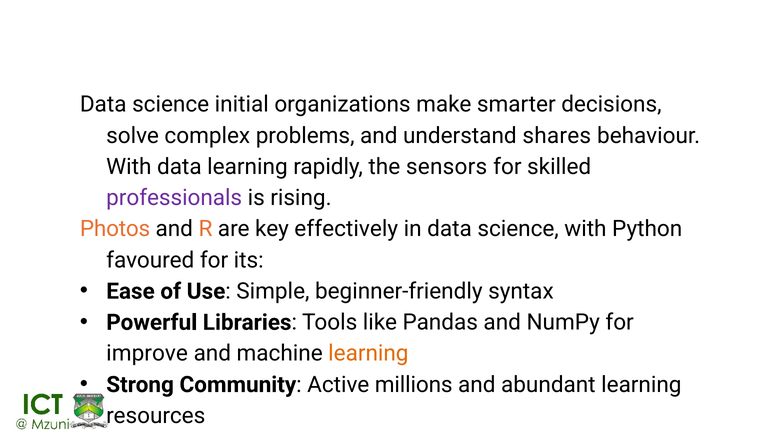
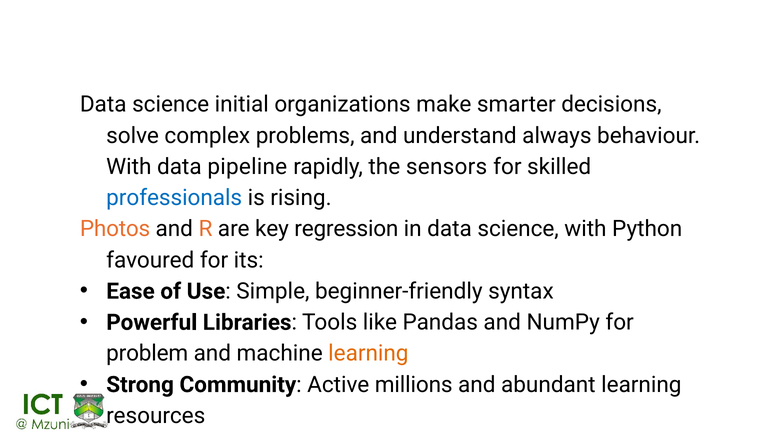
shares: shares -> always
data learning: learning -> pipeline
professionals colour: purple -> blue
effectively: effectively -> regression
improve: improve -> problem
